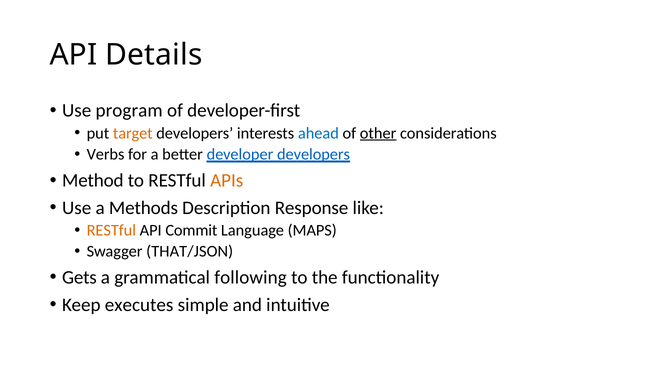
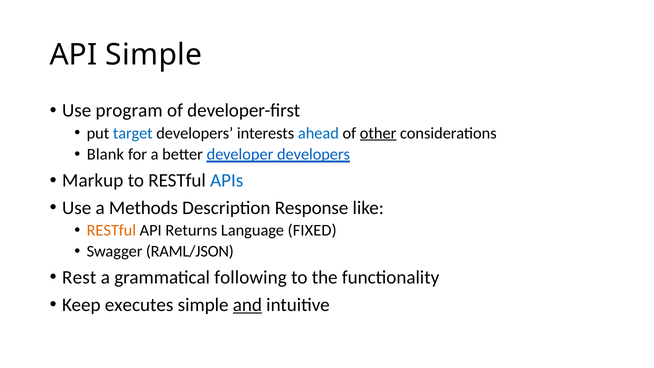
API Details: Details -> Simple
target colour: orange -> blue
Verbs: Verbs -> Blank
Method: Method -> Markup
APIs colour: orange -> blue
Commit: Commit -> Returns
MAPS: MAPS -> FIXED
THAT/JSON: THAT/JSON -> RAML/JSON
Gets: Gets -> Rest
and underline: none -> present
